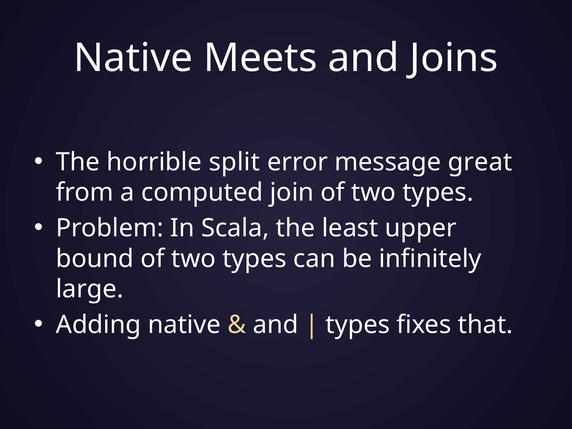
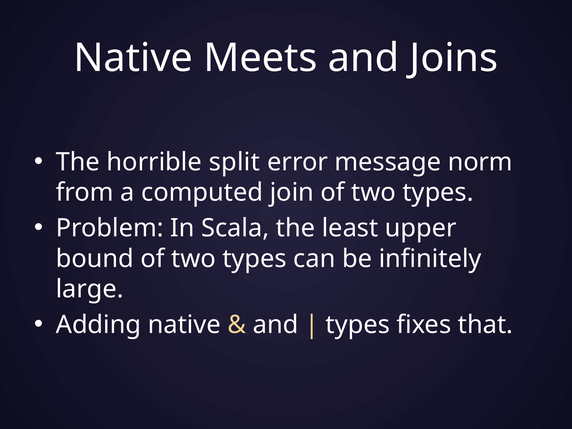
great: great -> norm
